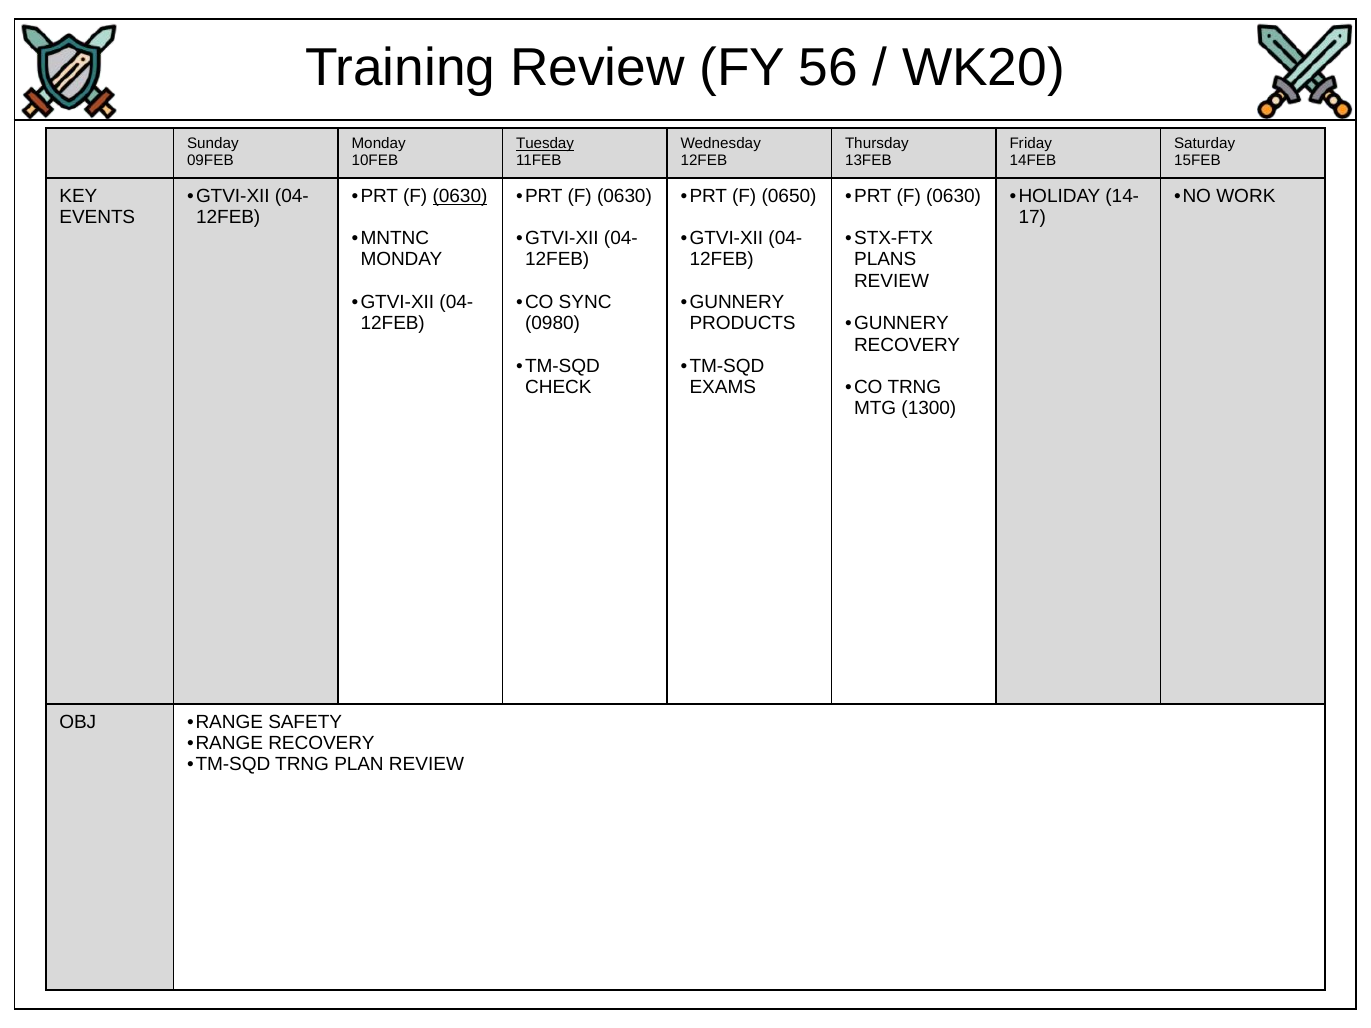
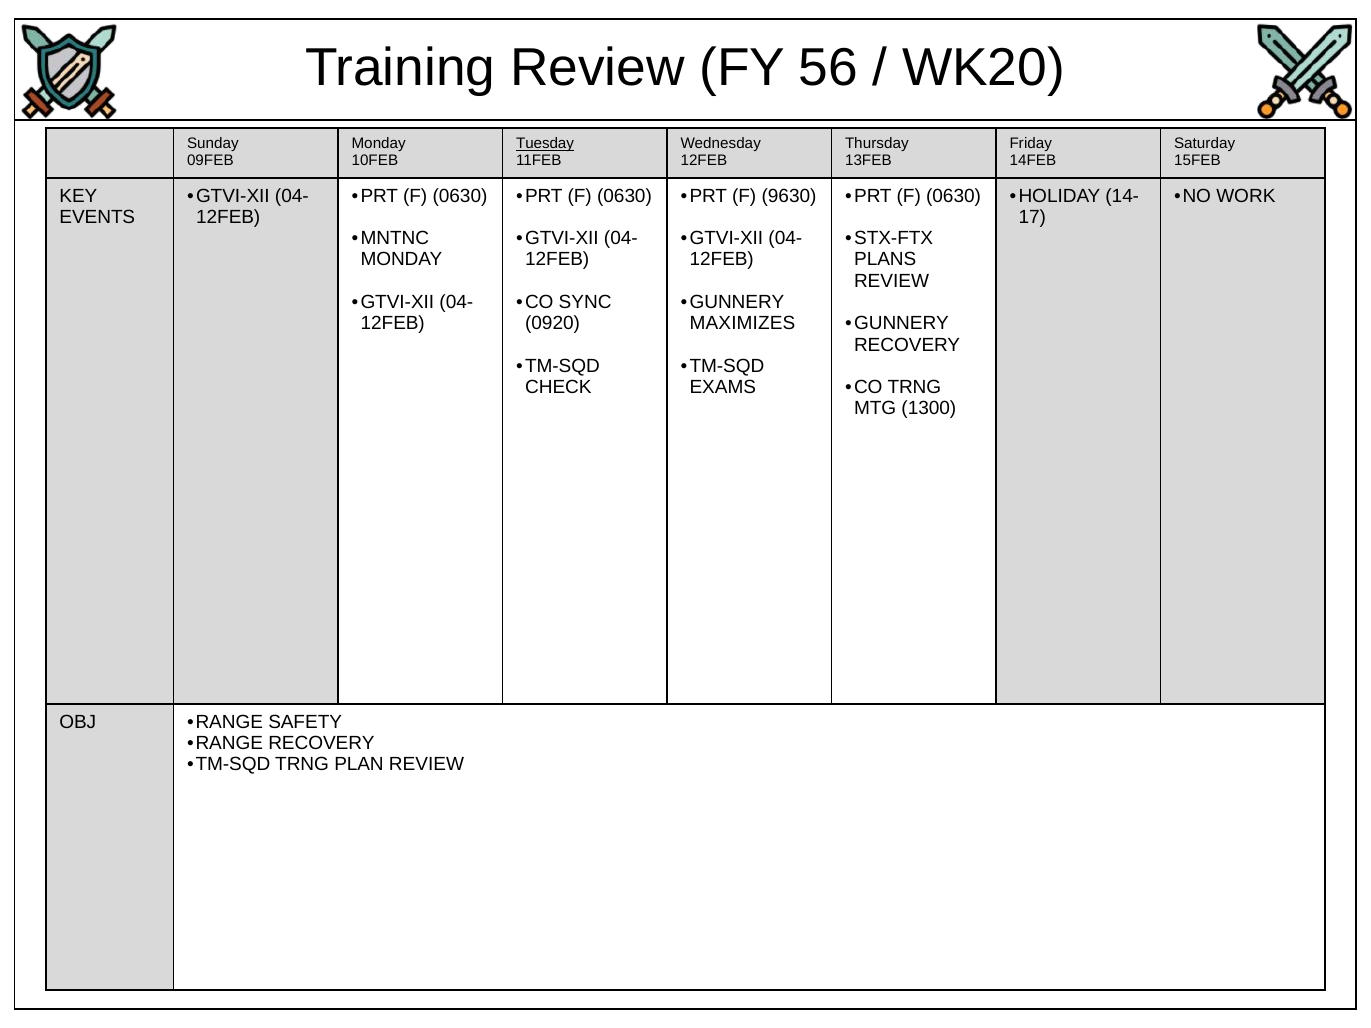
0630 at (460, 196) underline: present -> none
0650: 0650 -> 9630
0980: 0980 -> 0920
PRODUCTS: PRODUCTS -> MAXIMIZES
